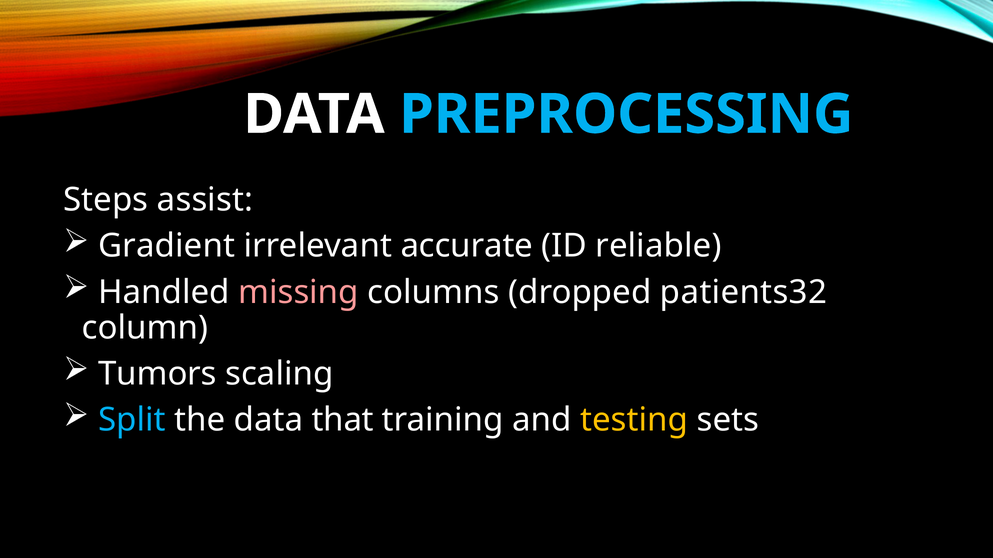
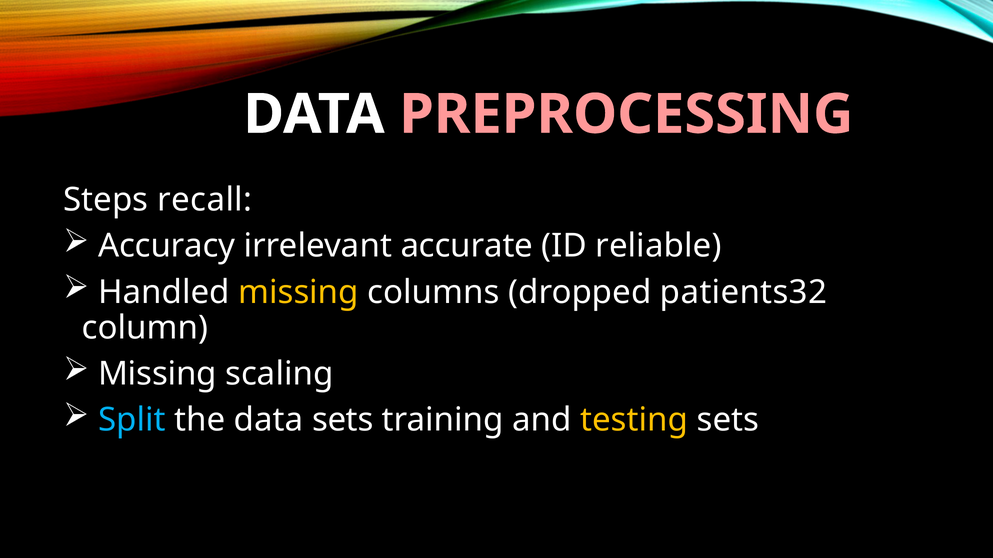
PREPROCESSING colour: light blue -> pink
assist: assist -> recall
Gradient: Gradient -> Accuracy
missing at (299, 292) colour: pink -> yellow
Tumors at (157, 374): Tumors -> Missing
data that: that -> sets
